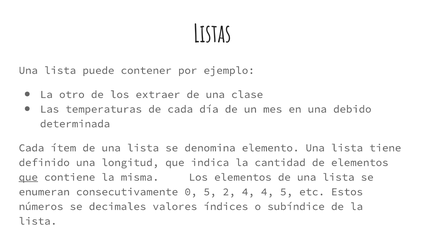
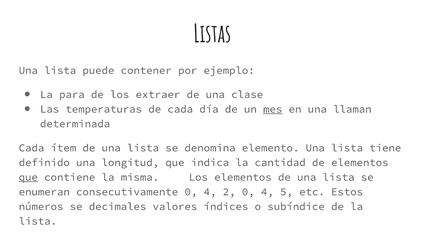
otro: otro -> para
mes underline: none -> present
debido: debido -> llaman
consecutivamente 0 5: 5 -> 4
2 4: 4 -> 0
